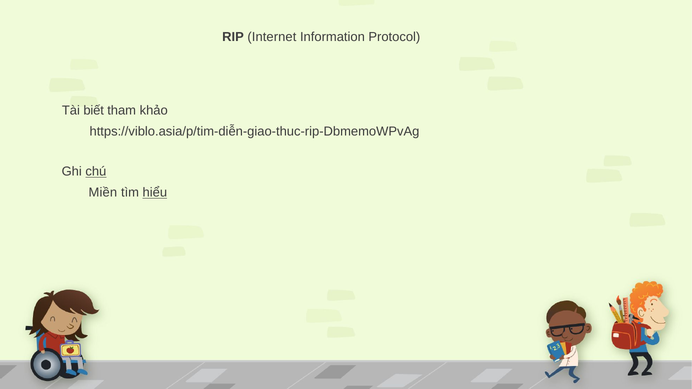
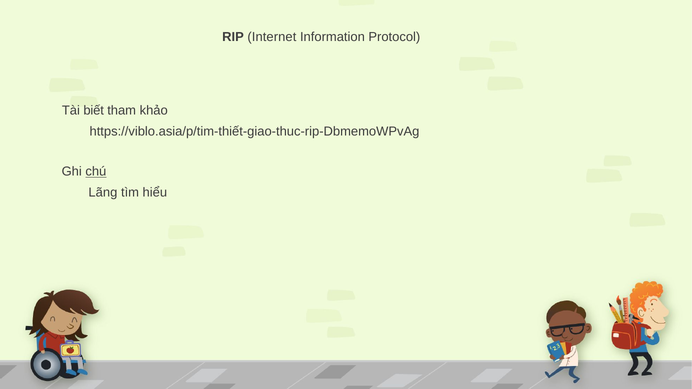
https://viblo.asia/p/tim-diễn-giao-thuc-rip-DbmemoWPvAg: https://viblo.asia/p/tim-diễn-giao-thuc-rip-DbmemoWPvAg -> https://viblo.asia/p/tim-thiết-giao-thuc-rip-DbmemoWPvAg
Miền: Miền -> Lãng
hiểu underline: present -> none
